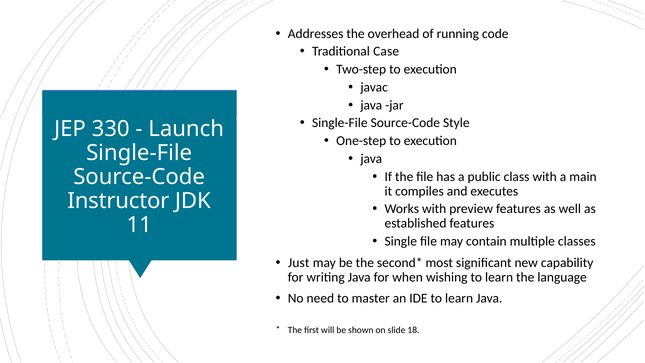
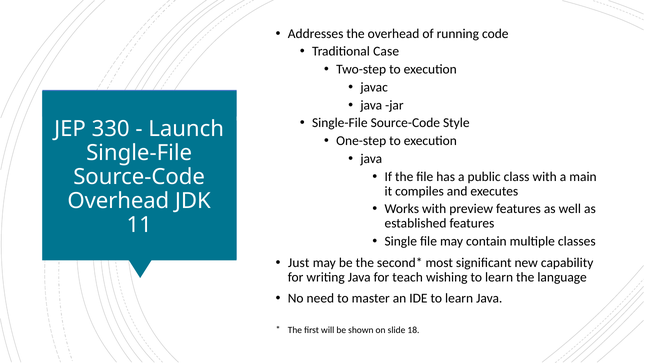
Instructor at (118, 201): Instructor -> Overhead
when: when -> teach
